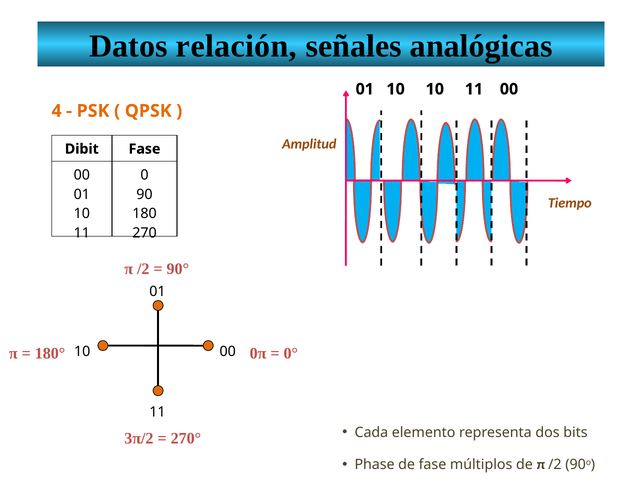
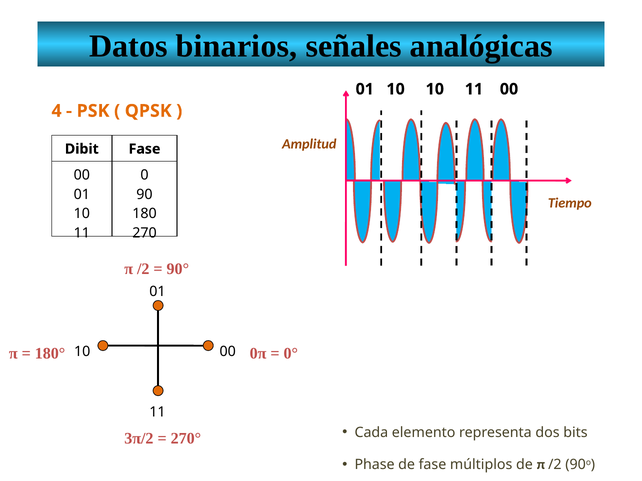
relación: relación -> binarios
